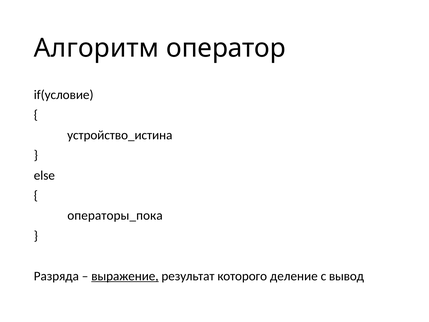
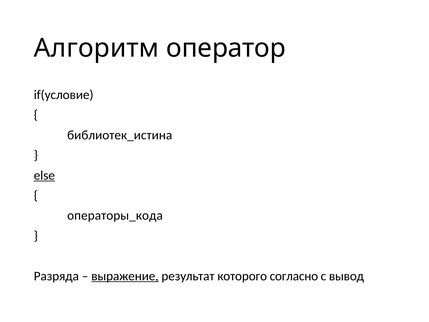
устройство_истина: устройство_истина -> библиотек_истина
else underline: none -> present
операторы_пока: операторы_пока -> операторы_кода
деление: деление -> согласно
